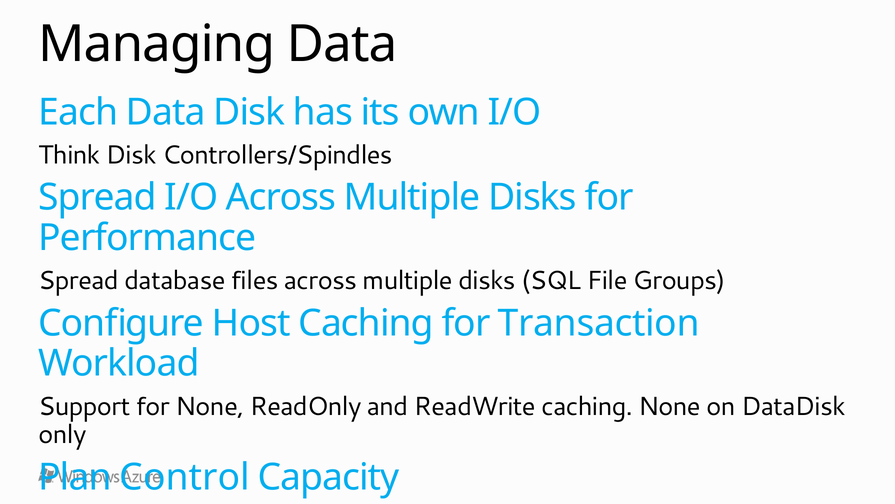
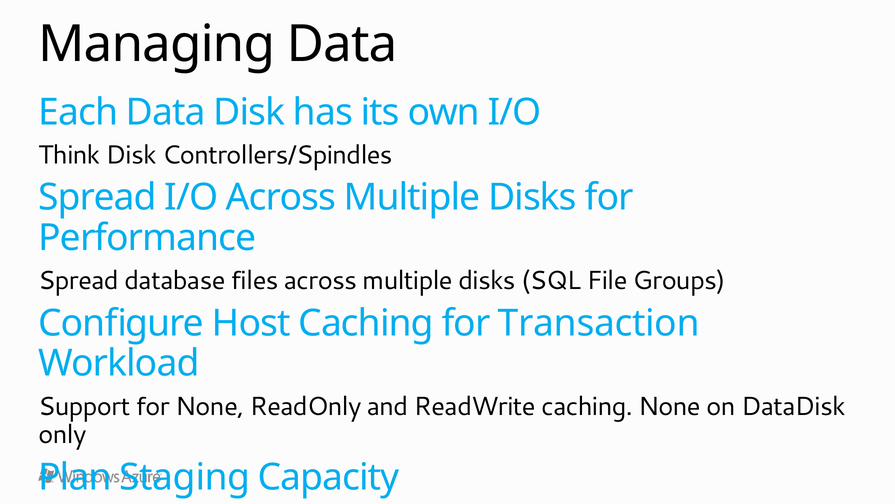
Control: Control -> Staging
